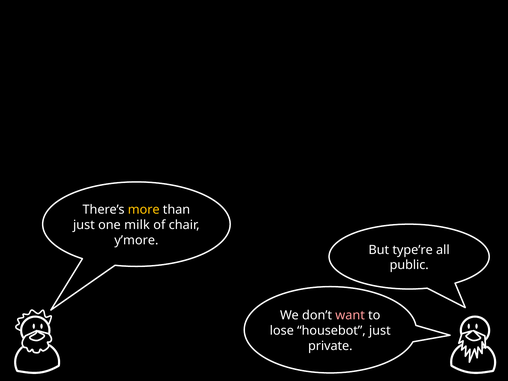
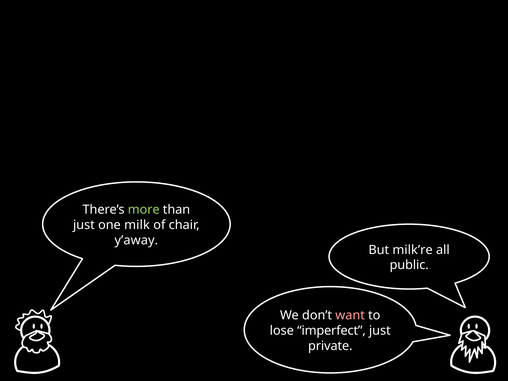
more colour: yellow -> light green
y’more: y’more -> y’away
type’re: type’re -> milk’re
housebot: housebot -> imperfect
